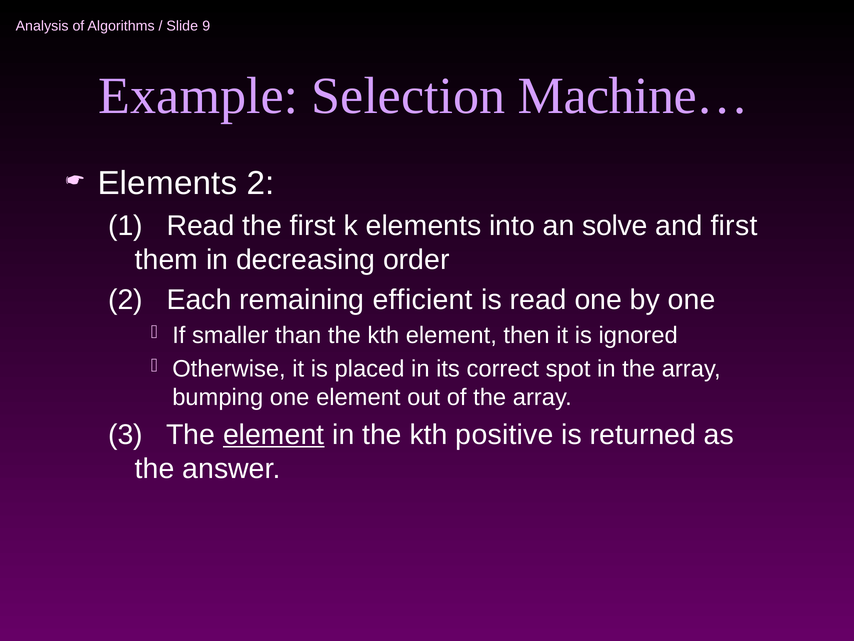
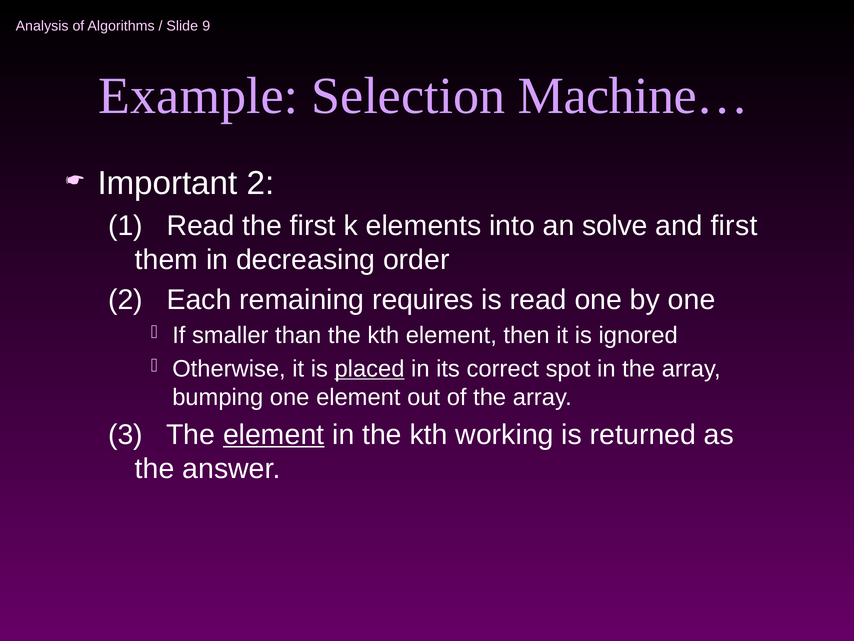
Elements at (167, 183): Elements -> Important
efficient: efficient -> requires
placed underline: none -> present
positive: positive -> working
